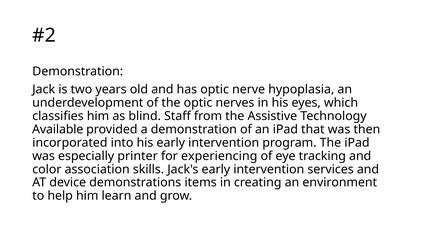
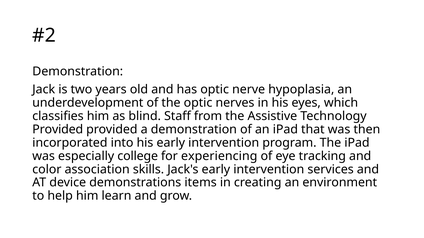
Available at (58, 130): Available -> Provided
printer: printer -> college
